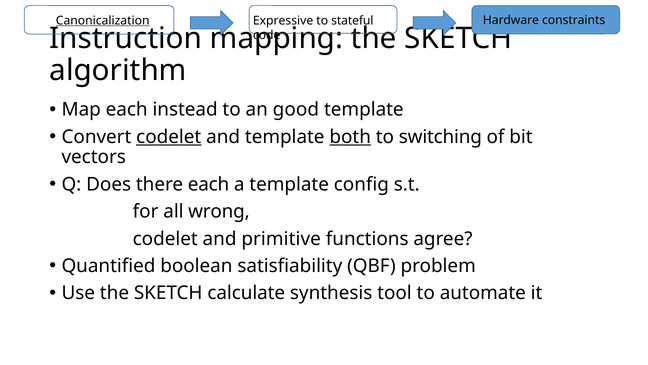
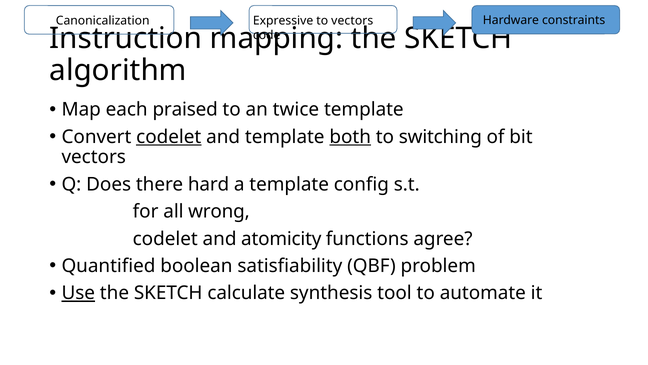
Canonicalization underline: present -> none
to stateful: stateful -> vectors
instead: instead -> praised
good: good -> twice
there each: each -> hard
primitive: primitive -> atomicity
Use underline: none -> present
